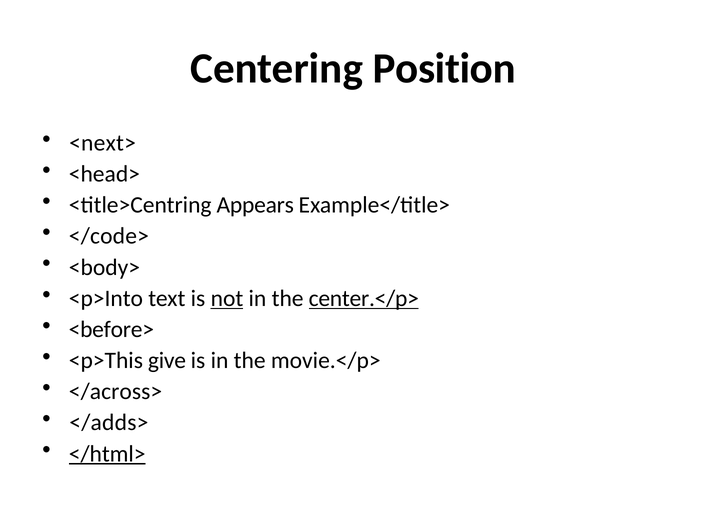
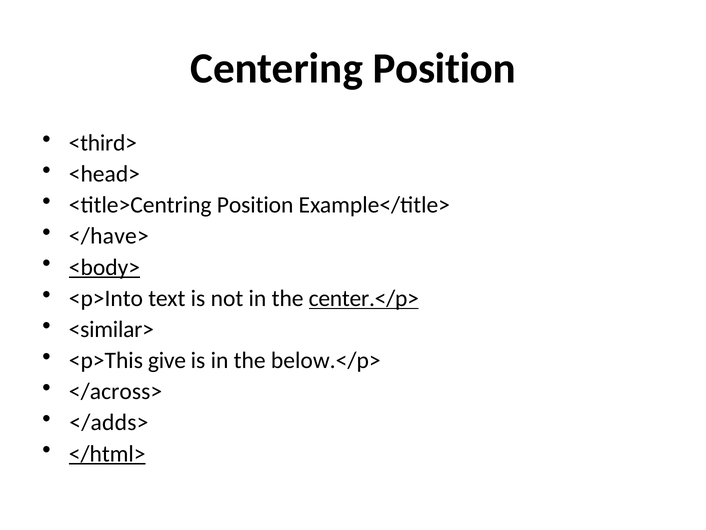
<next>: <next> -> <third>
<title>Centring Appears: Appears -> Position
</code>: </code> -> </have>
<body> underline: none -> present
not underline: present -> none
<before>: <before> -> <similar>
movie.</p>: movie.</p> -> below.</p>
